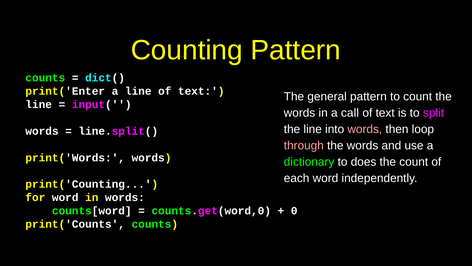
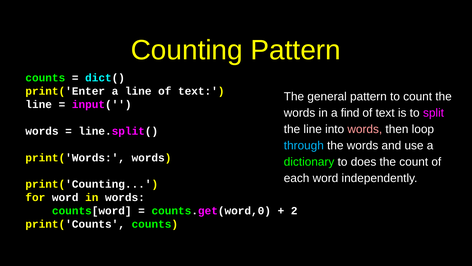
call: call -> find
through colour: pink -> light blue
0: 0 -> 2
